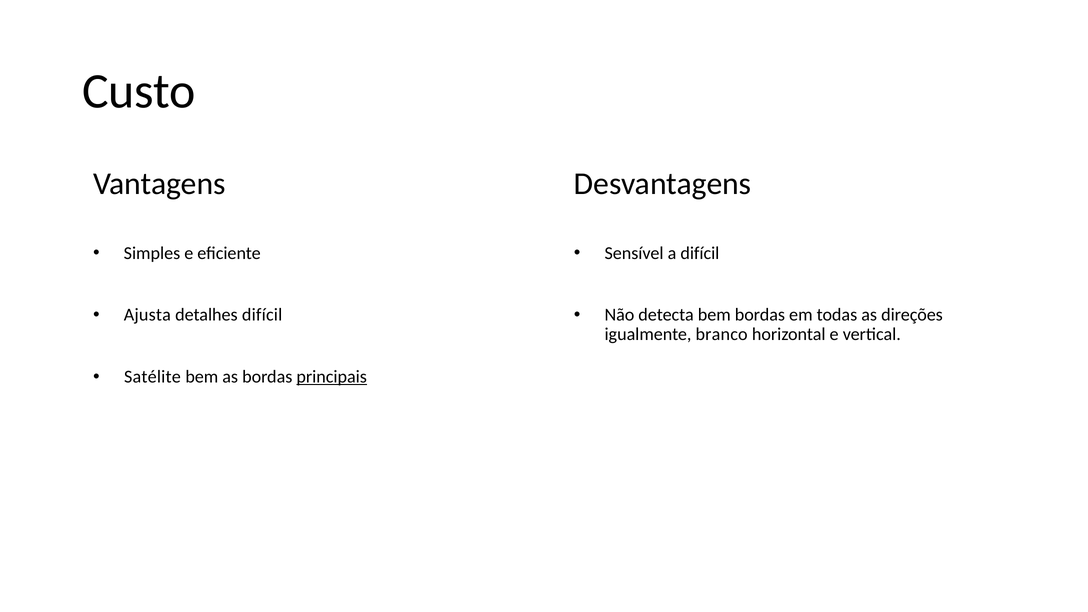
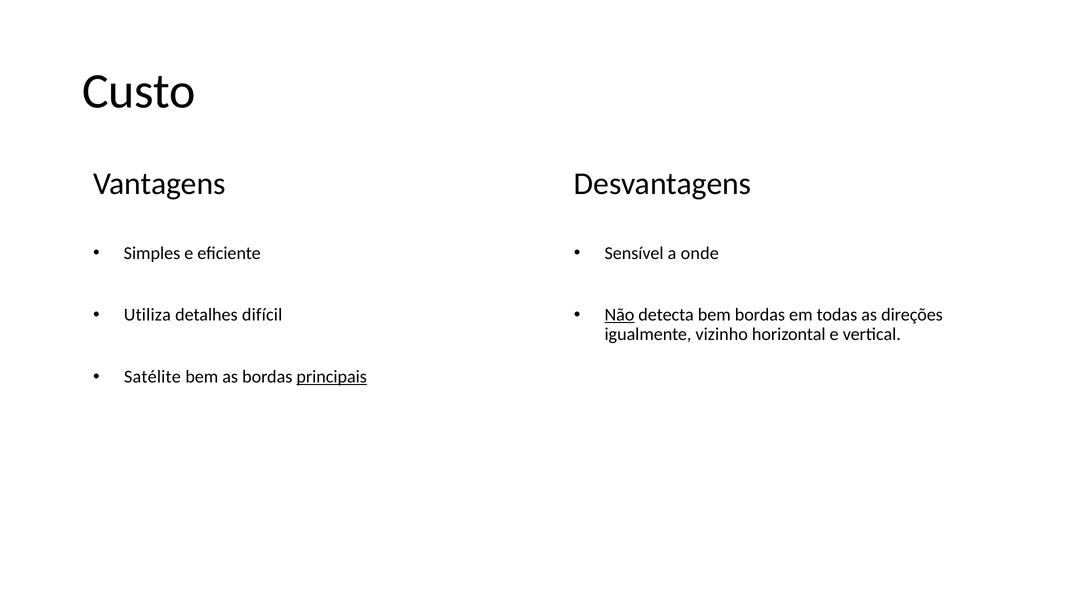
a difícil: difícil -> onde
Não underline: none -> present
Ajusta: Ajusta -> Utiliza
branco: branco -> vizinho
